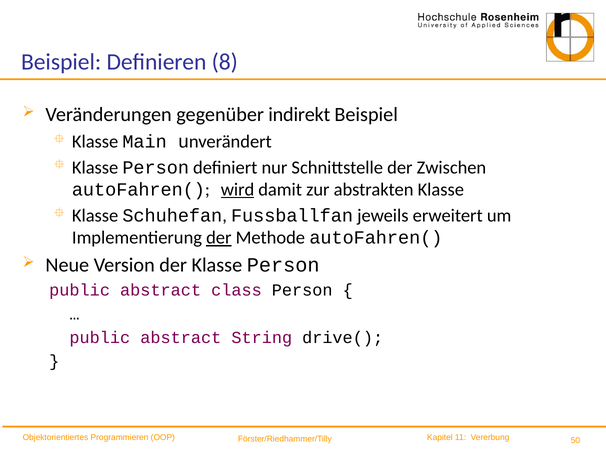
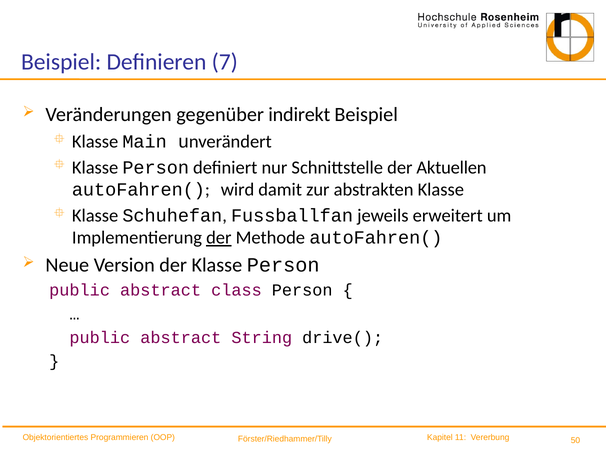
8: 8 -> 7
Zwischen: Zwischen -> Aktuellen
wird underline: present -> none
